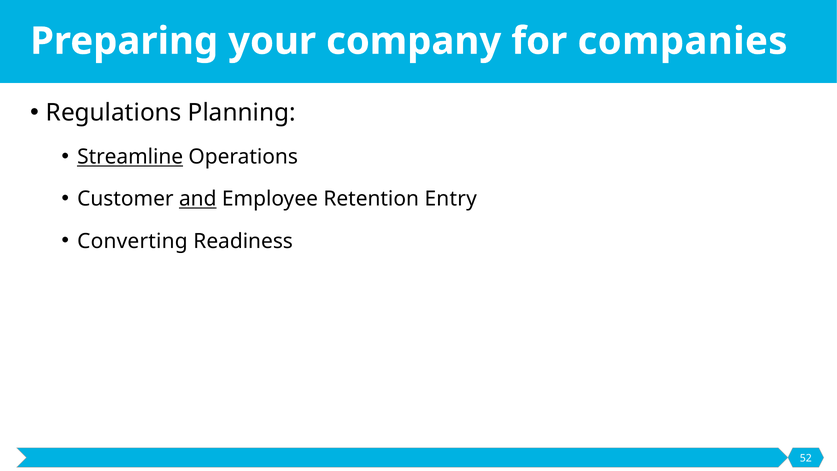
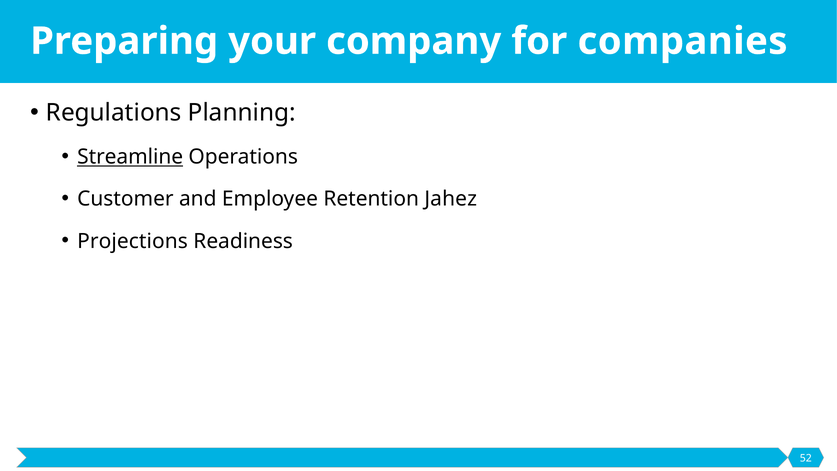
and underline: present -> none
Entry: Entry -> Jahez
Converting: Converting -> Projections
